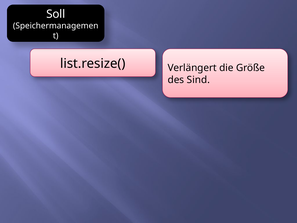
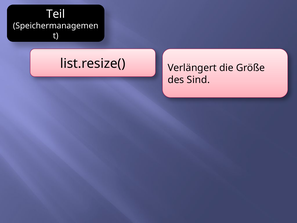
Soll: Soll -> Teil
